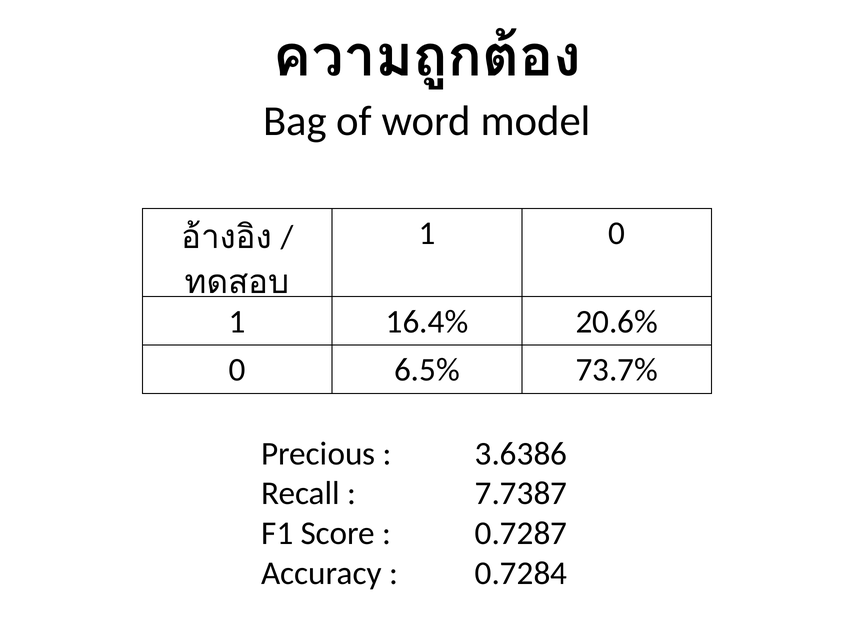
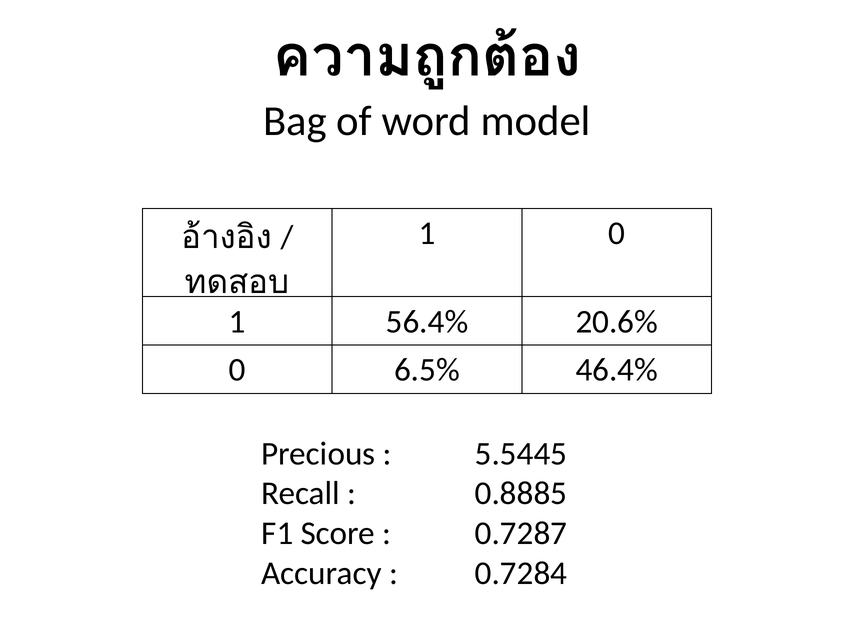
16.4%: 16.4% -> 56.4%
73.7%: 73.7% -> 46.4%
3.6386: 3.6386 -> 5.5445
7.7387: 7.7387 -> 0.8885
